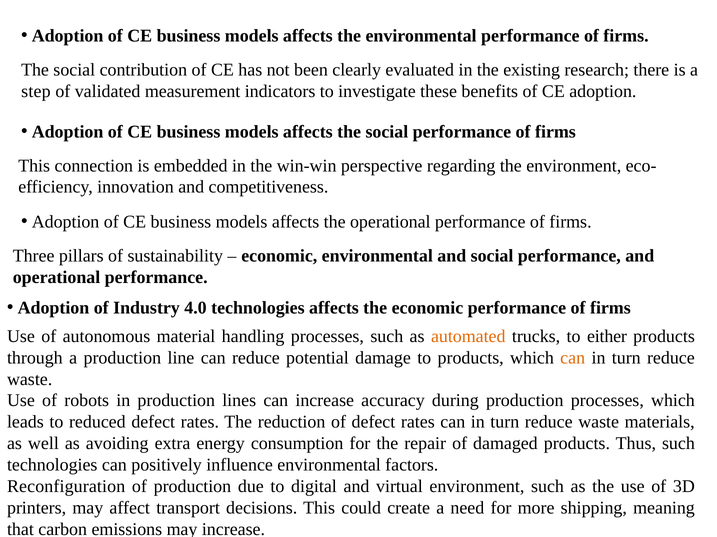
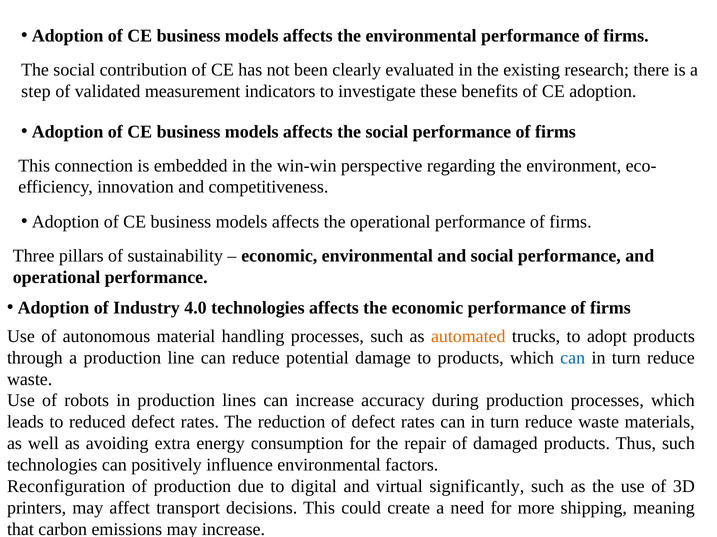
either: either -> adopt
can at (573, 358) colour: orange -> blue
virtual environment: environment -> significantly
